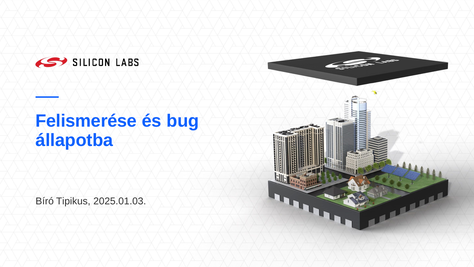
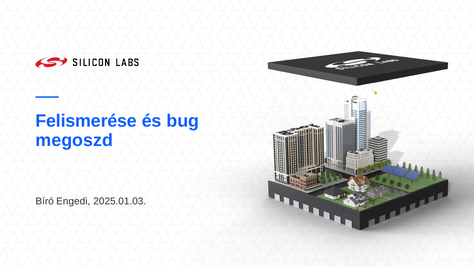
állapotba: állapotba -> megoszd
Tipikus: Tipikus -> Engedi
